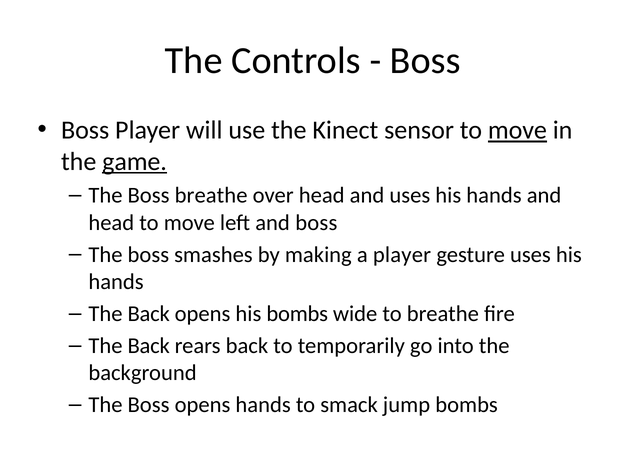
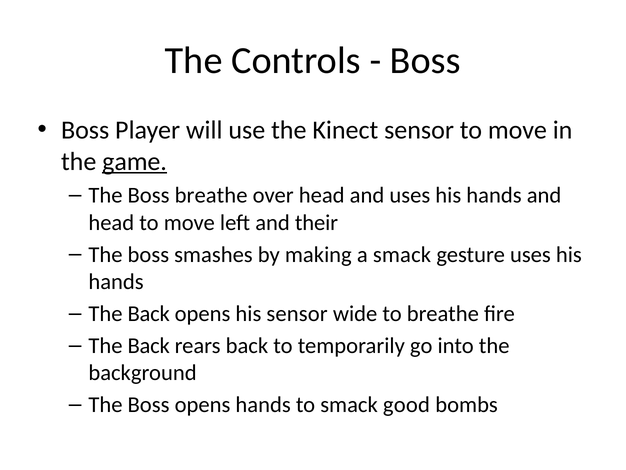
move at (517, 130) underline: present -> none
and boss: boss -> their
a player: player -> smack
his bombs: bombs -> sensor
jump: jump -> good
